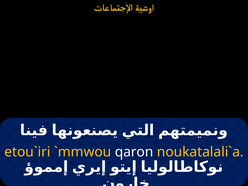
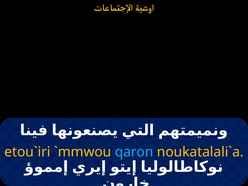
qaron colour: white -> light blue
